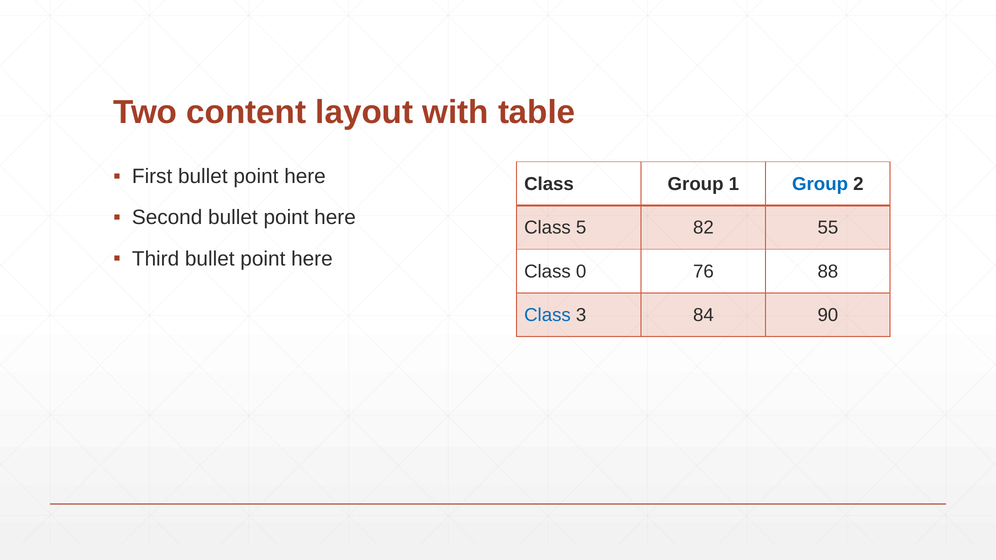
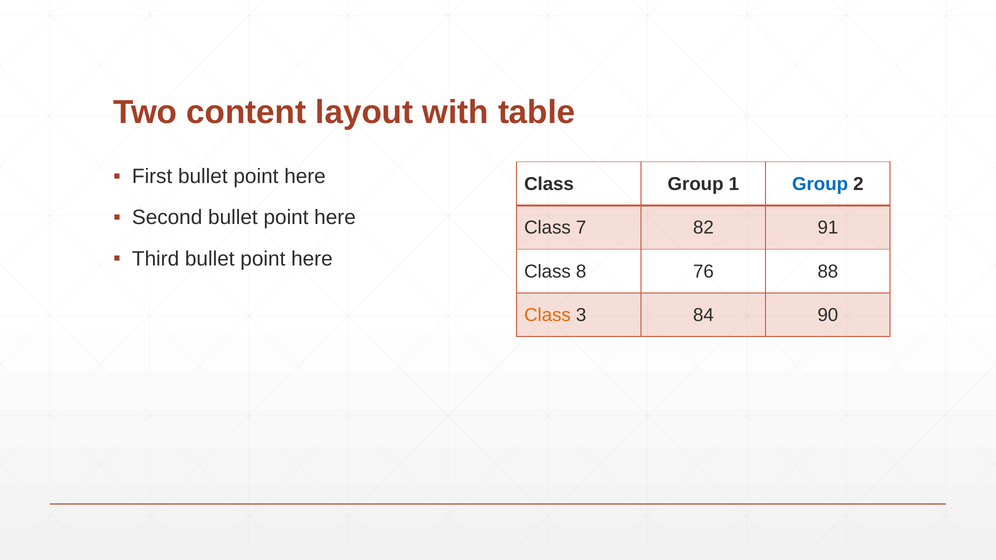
5: 5 -> 7
55: 55 -> 91
0: 0 -> 8
Class at (547, 315) colour: blue -> orange
